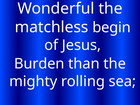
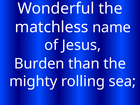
begin: begin -> name
